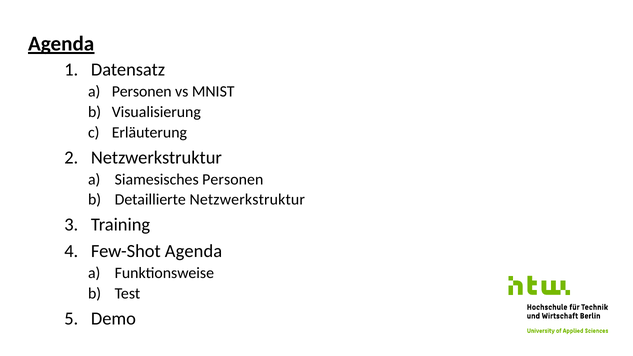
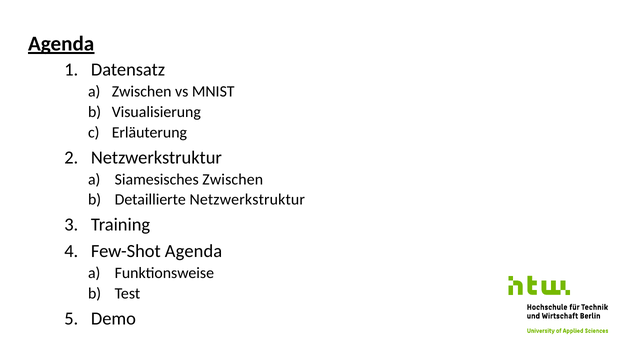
Personen at (142, 92): Personen -> Zwischen
Siamesisches Personen: Personen -> Zwischen
